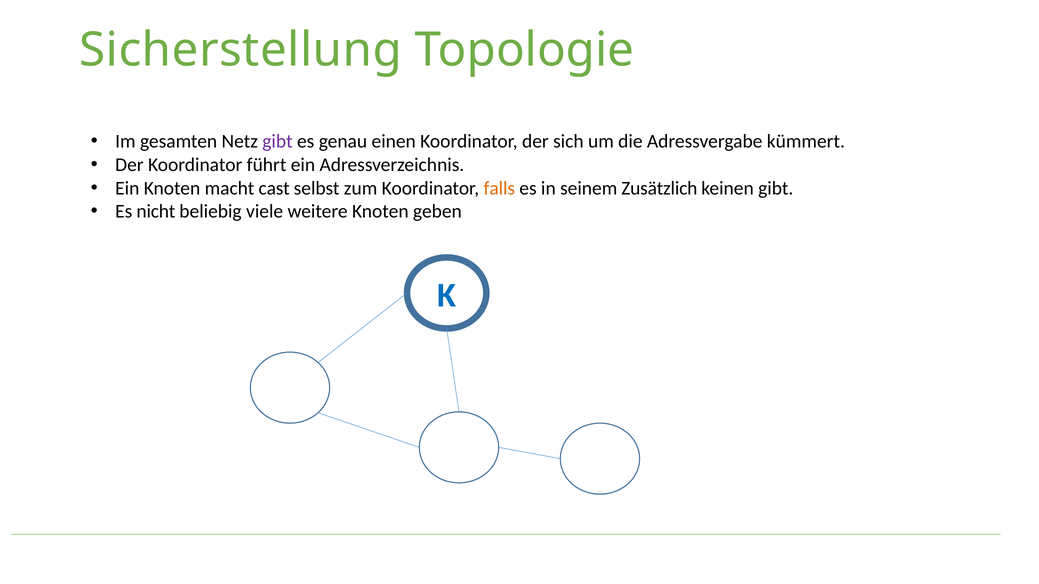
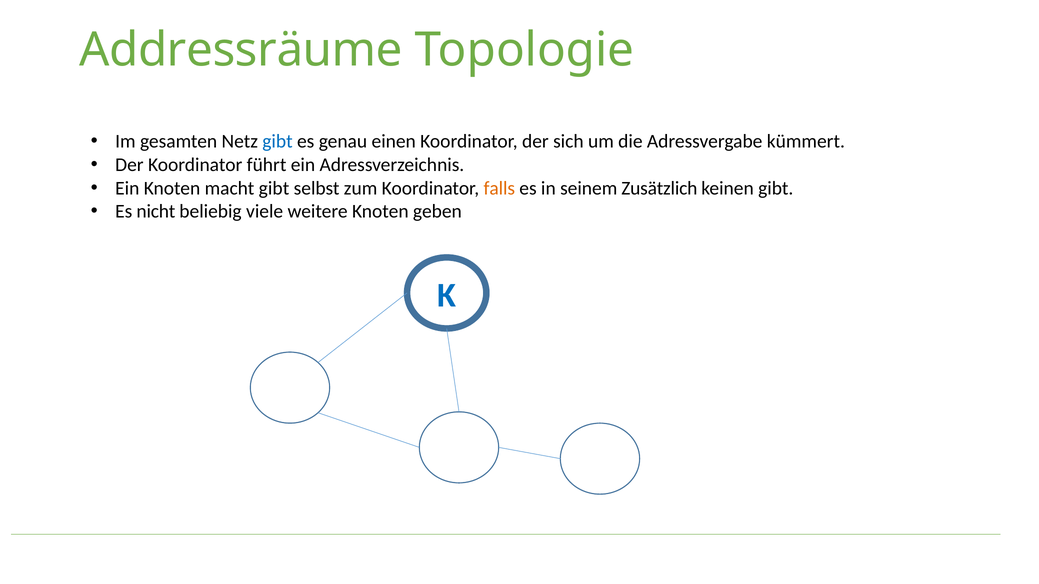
Sicherstellung: Sicherstellung -> Addressräume
gibt at (278, 142) colour: purple -> blue
macht cast: cast -> gibt
